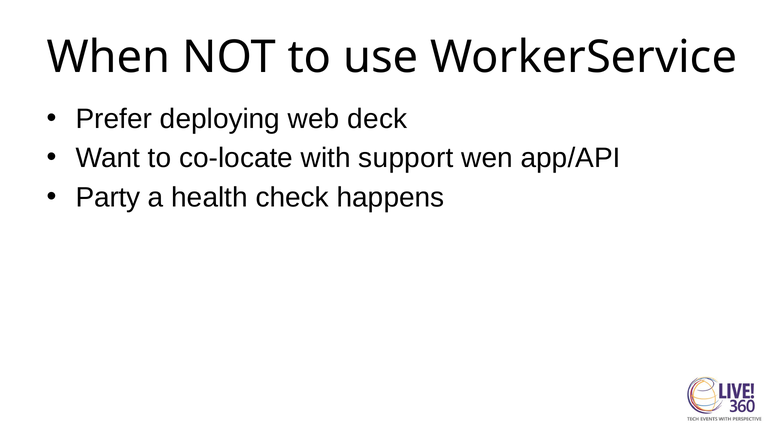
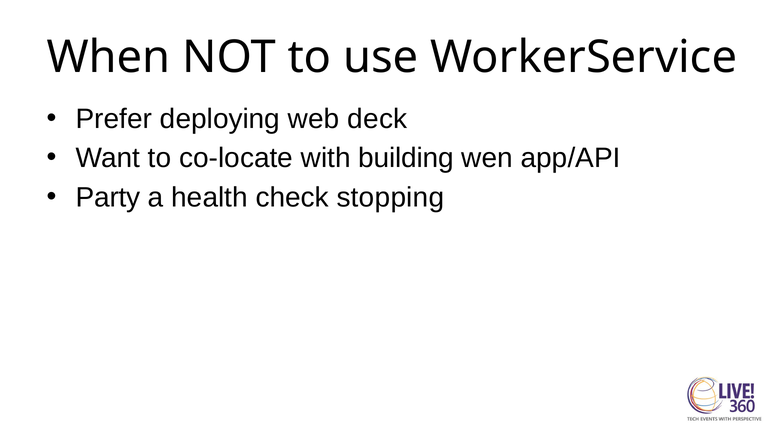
support: support -> building
happens: happens -> stopping
